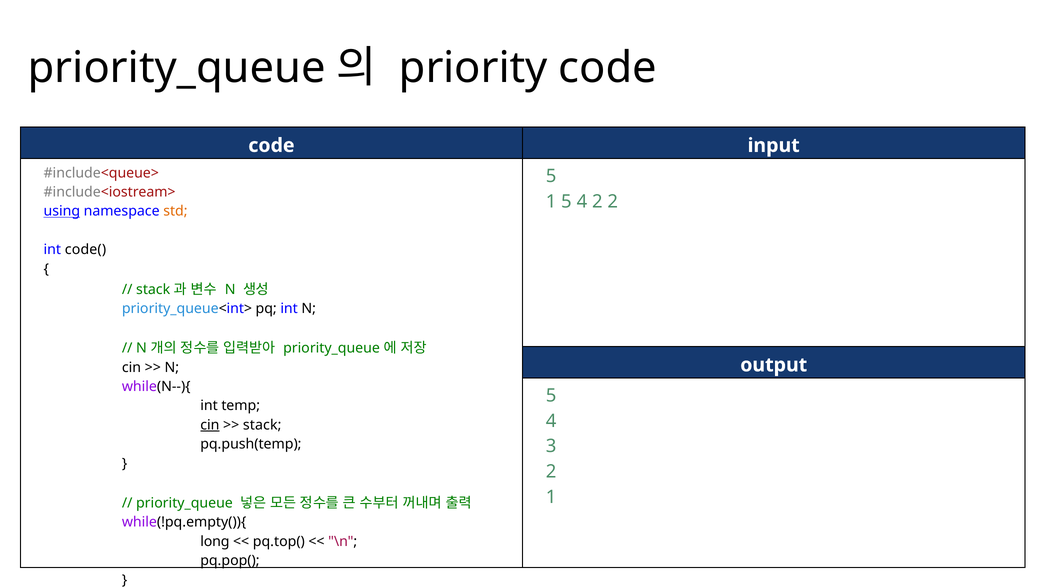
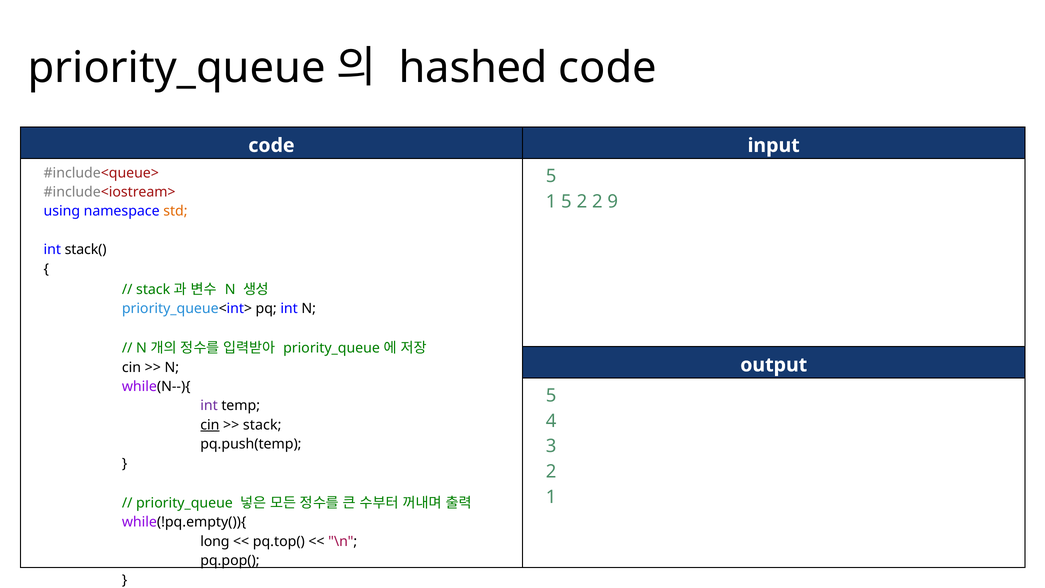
priority: priority -> hashed
1 5 4: 4 -> 2
2 2: 2 -> 9
using underline: present -> none
code(: code( -> stack(
int at (209, 406) colour: black -> purple
